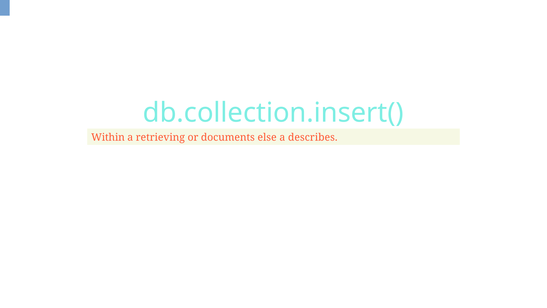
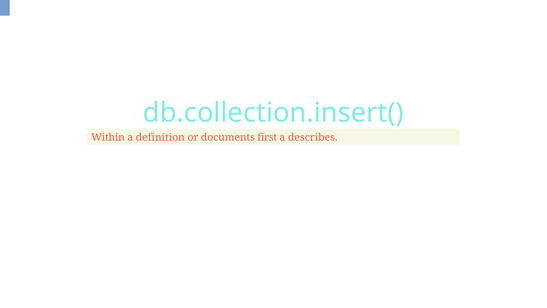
retrieving: retrieving -> definition
else: else -> first
